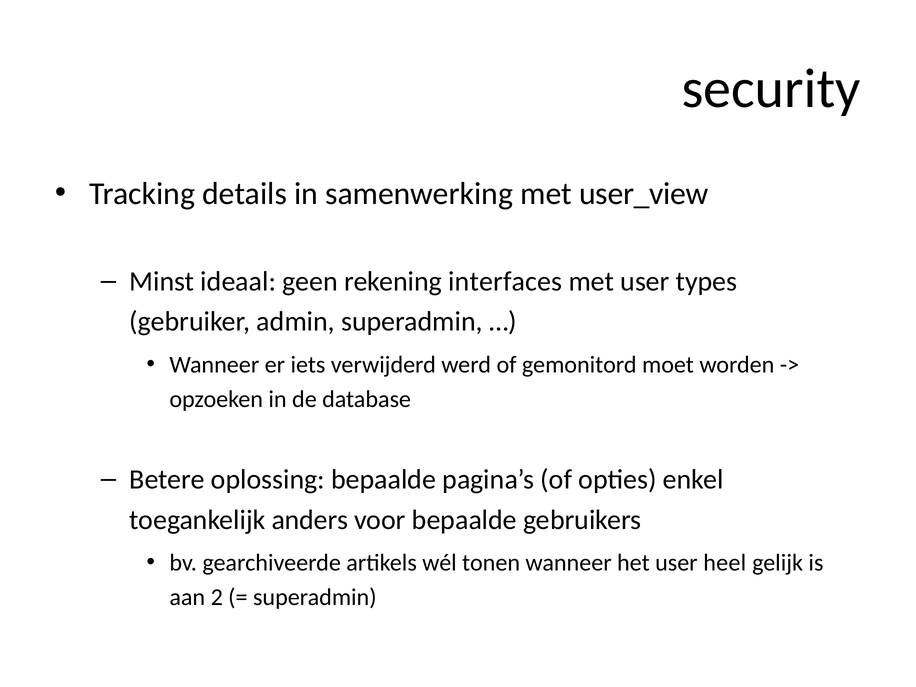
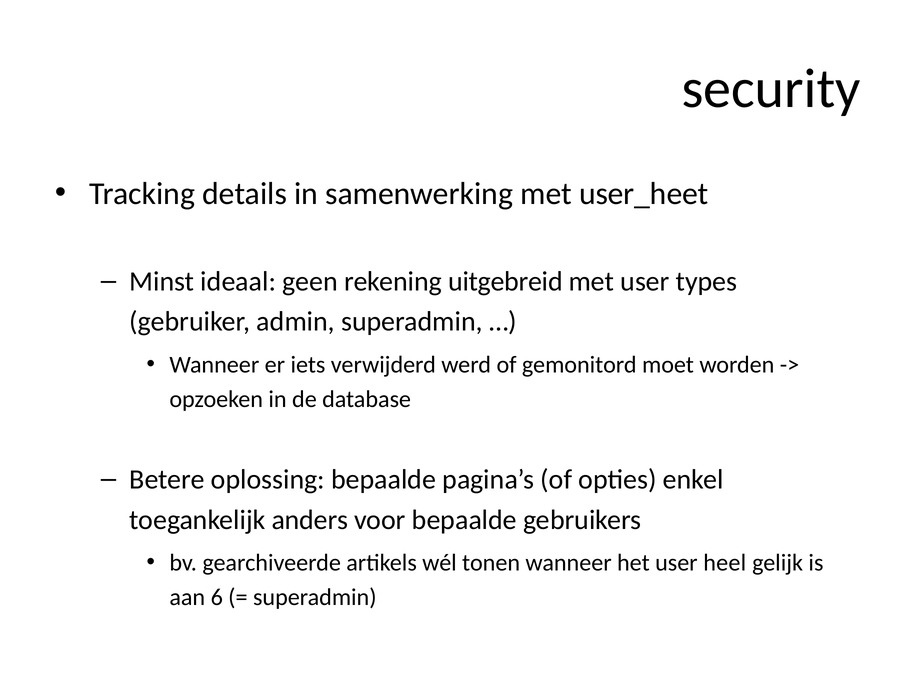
user_view: user_view -> user_heet
interfaces: interfaces -> uitgebreid
2: 2 -> 6
